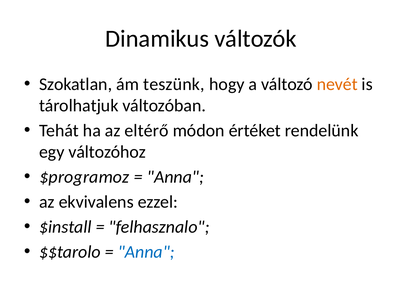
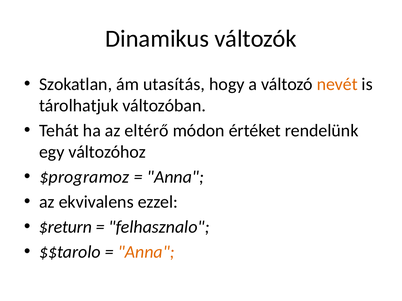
teszünk: teszünk -> utasítás
$install: $install -> $return
Anna at (146, 252) colour: blue -> orange
